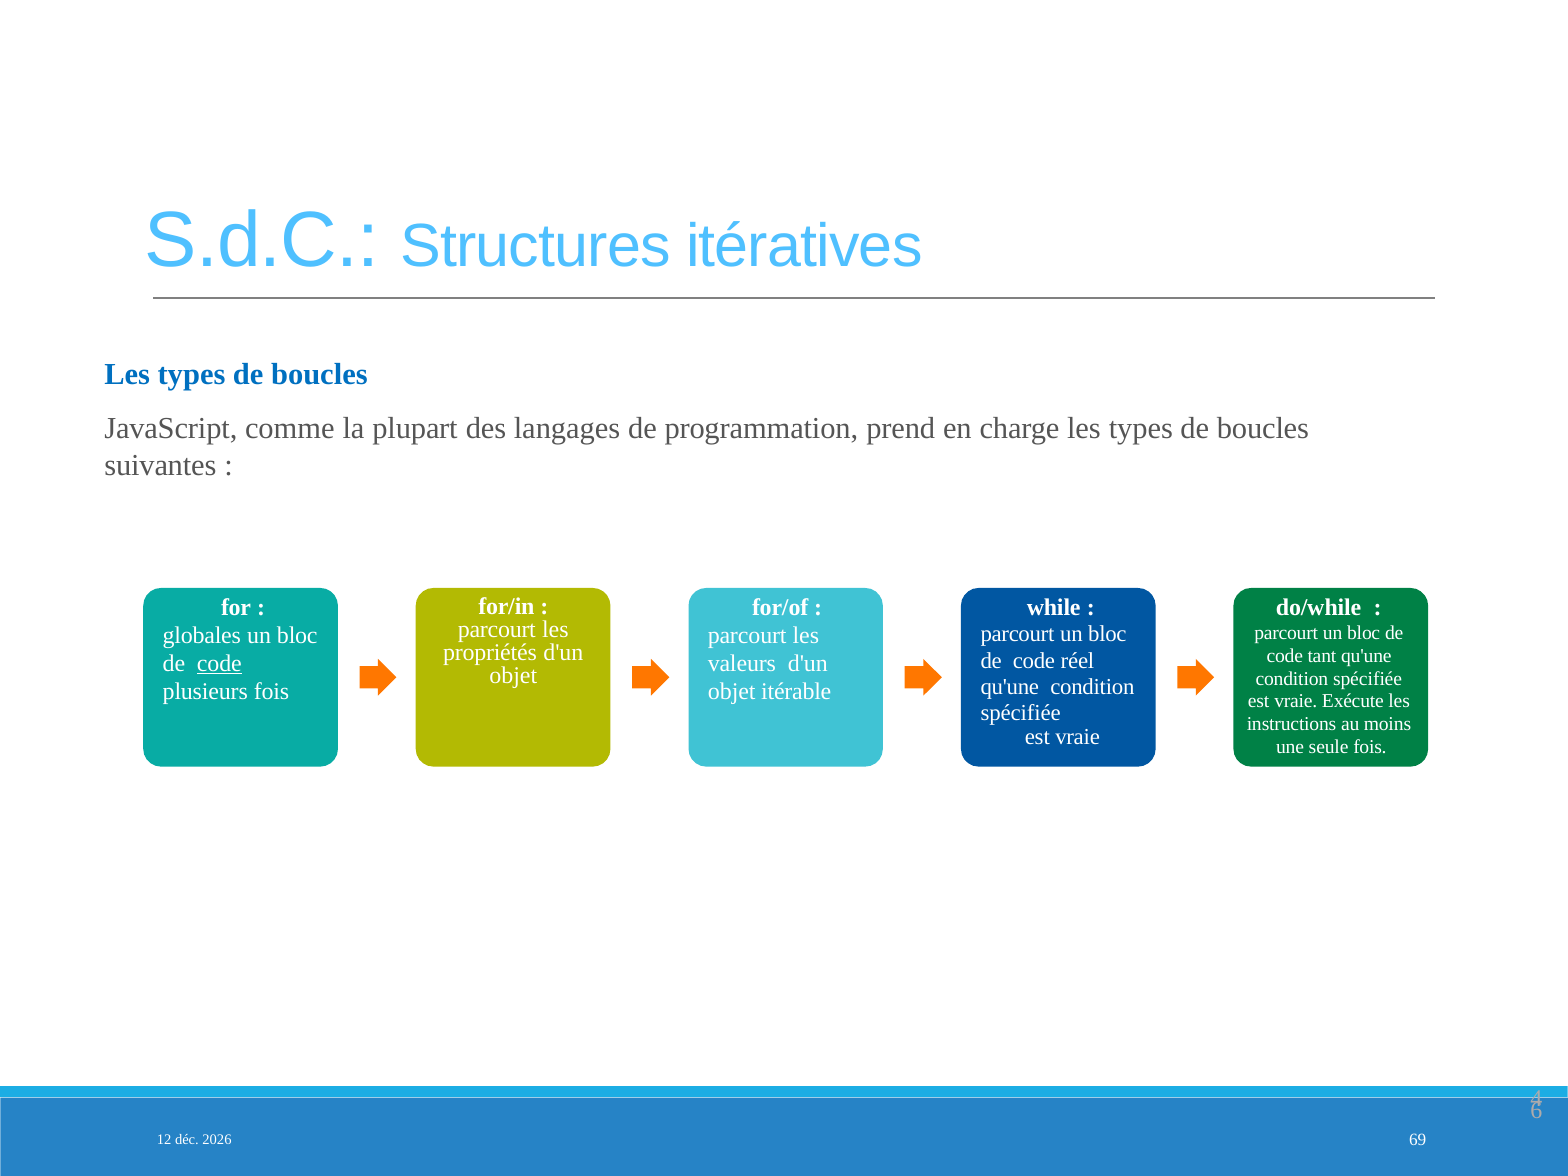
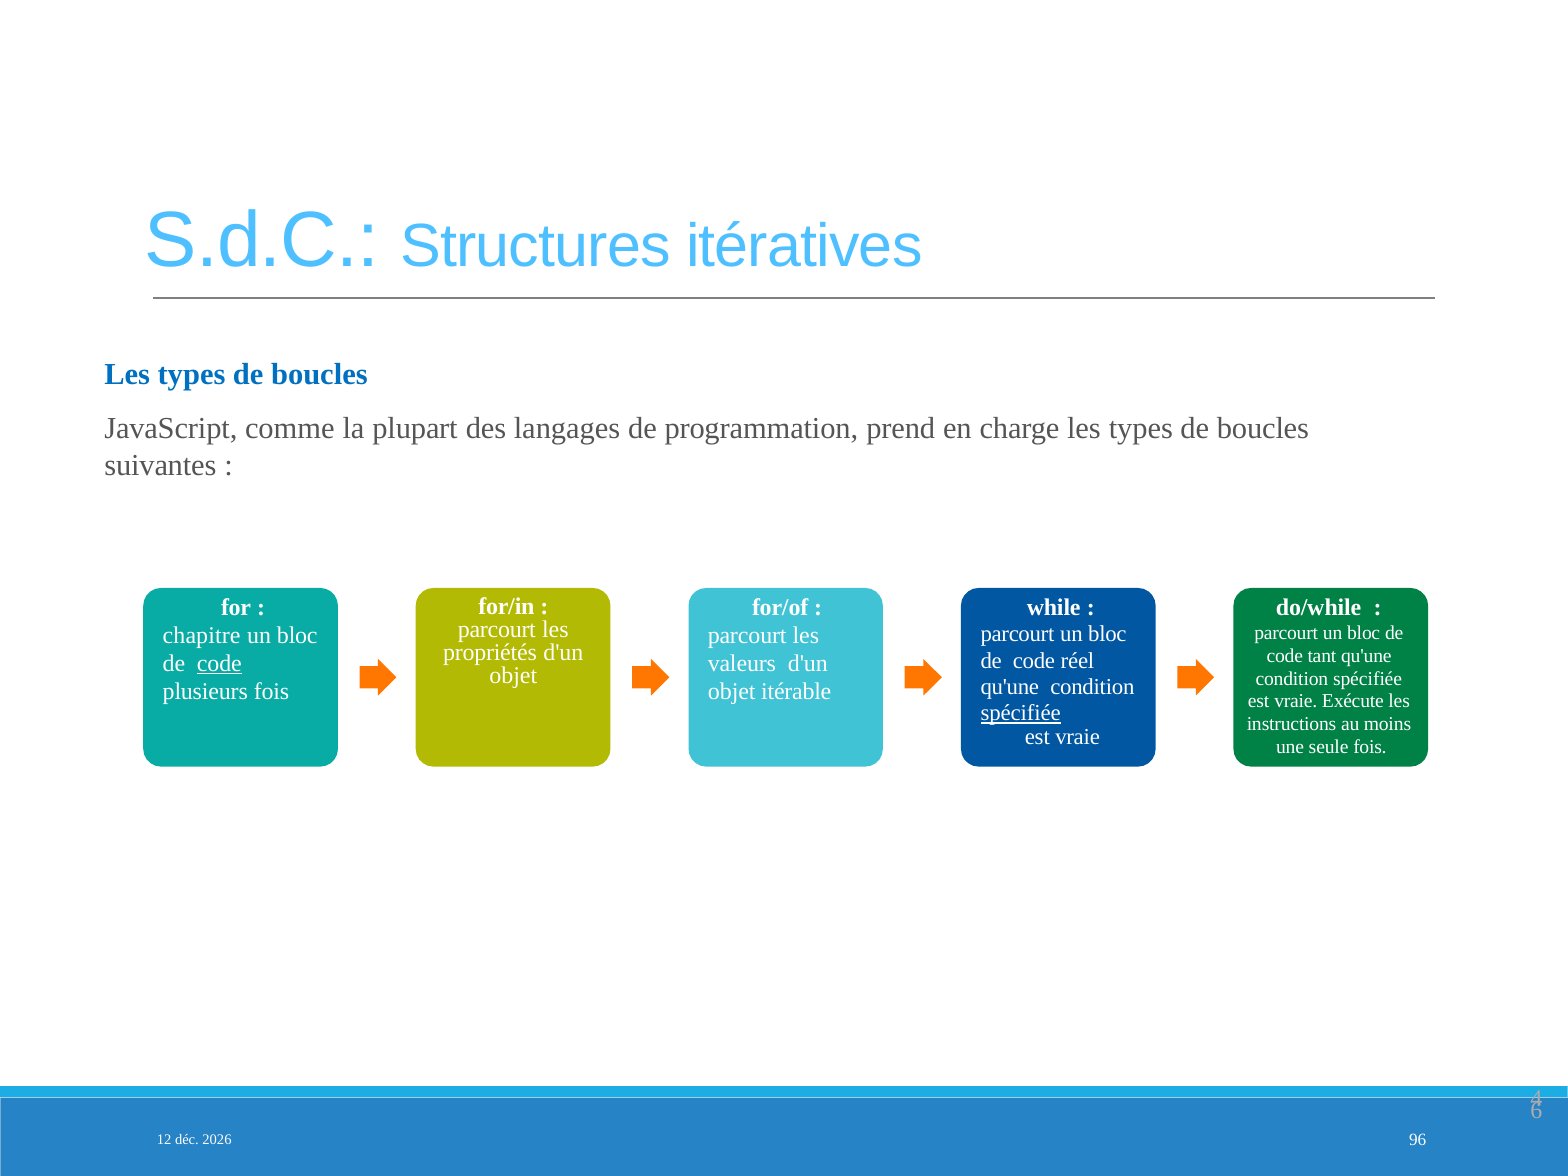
globales: globales -> chapitre
spécifiée at (1021, 713) underline: none -> present
69: 69 -> 96
